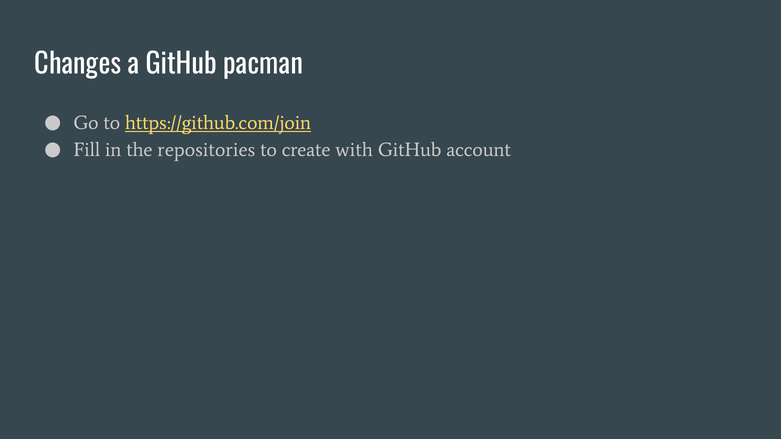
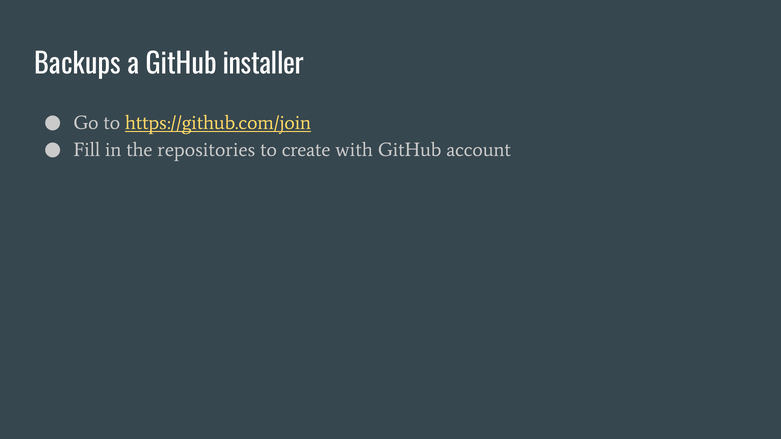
Changes: Changes -> Backups
pacman: pacman -> installer
